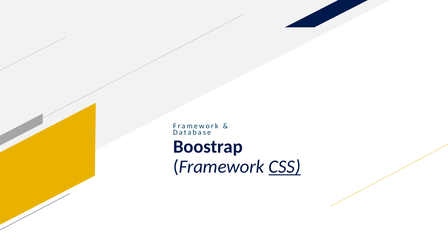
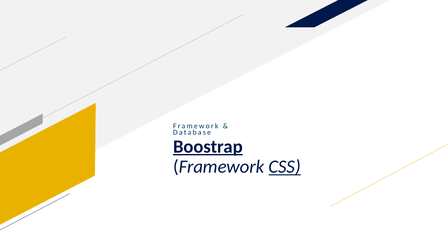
Boostrap underline: none -> present
